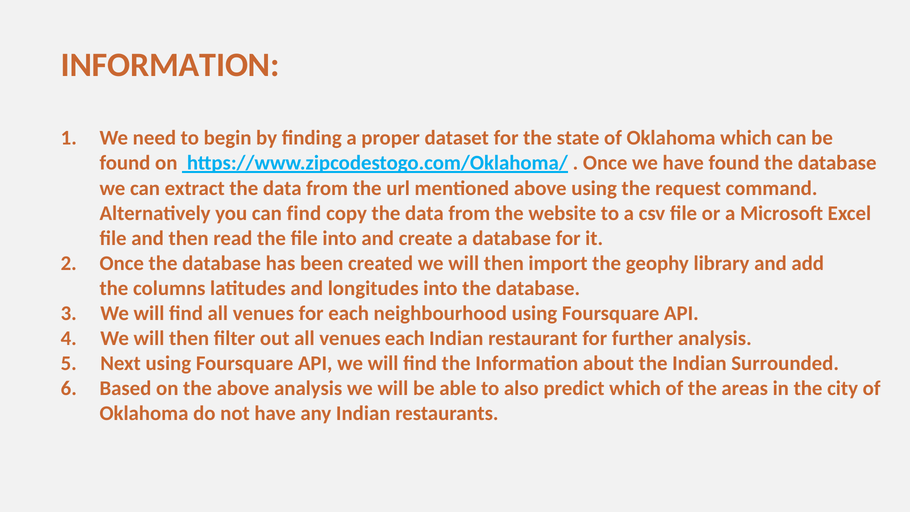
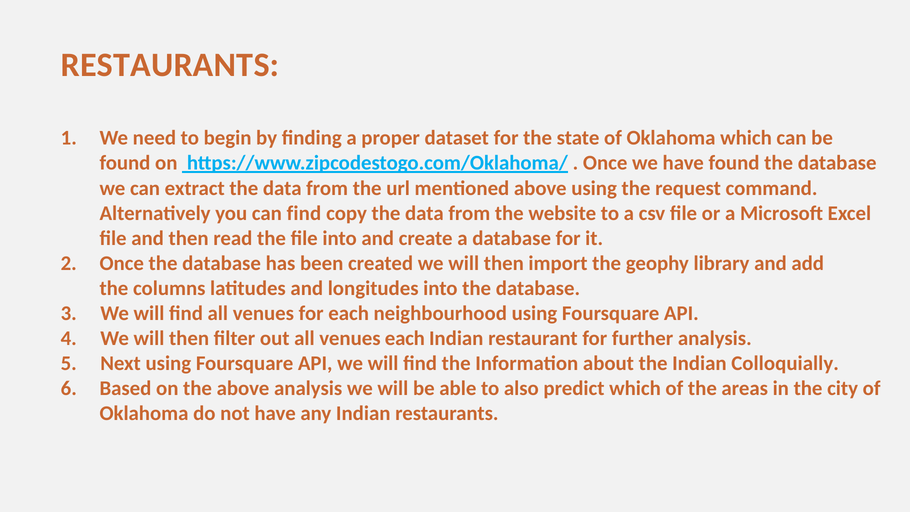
INFORMATION at (170, 65): INFORMATION -> RESTAURANTS
Surrounded: Surrounded -> Colloquially
